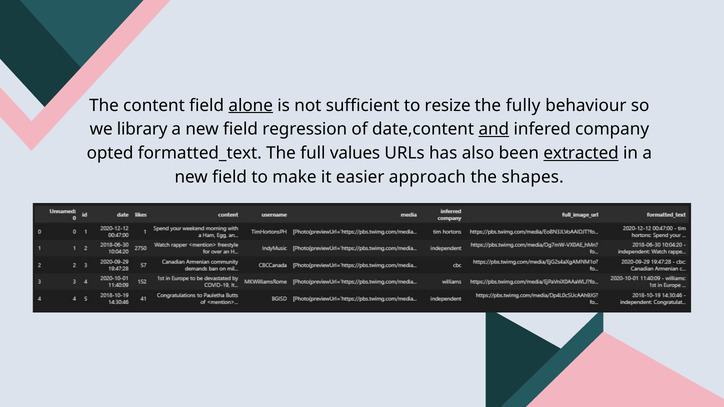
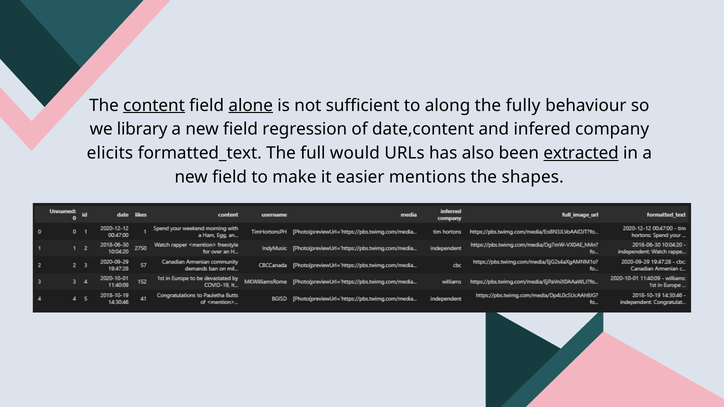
content underline: none -> present
resize: resize -> along
and underline: present -> none
opted: opted -> elicits
values: values -> would
approach: approach -> mentions
